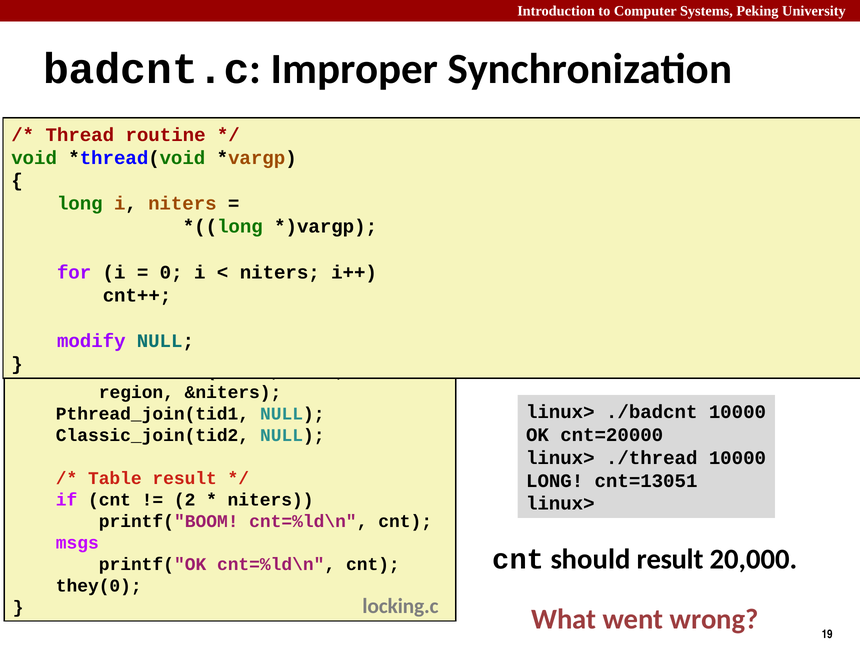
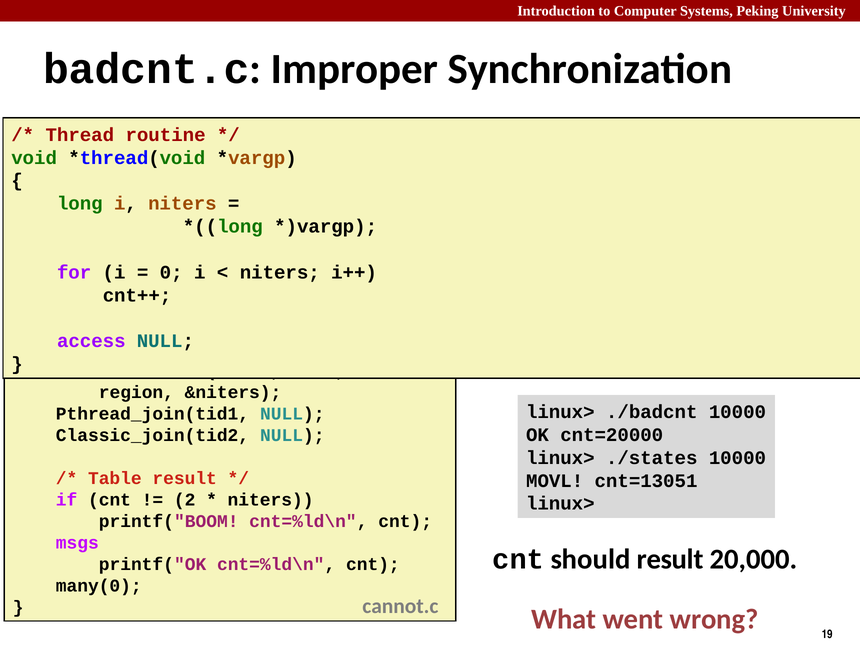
modify: modify -> access
./thread: ./thread -> ./states
LONG at (555, 481): LONG -> MOVL
they(0: they(0 -> many(0
locking.c: locking.c -> cannot.c
